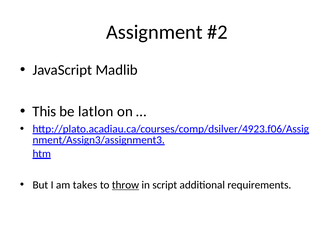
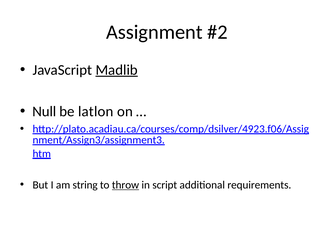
Madlib underline: none -> present
This: This -> Null
takes: takes -> string
